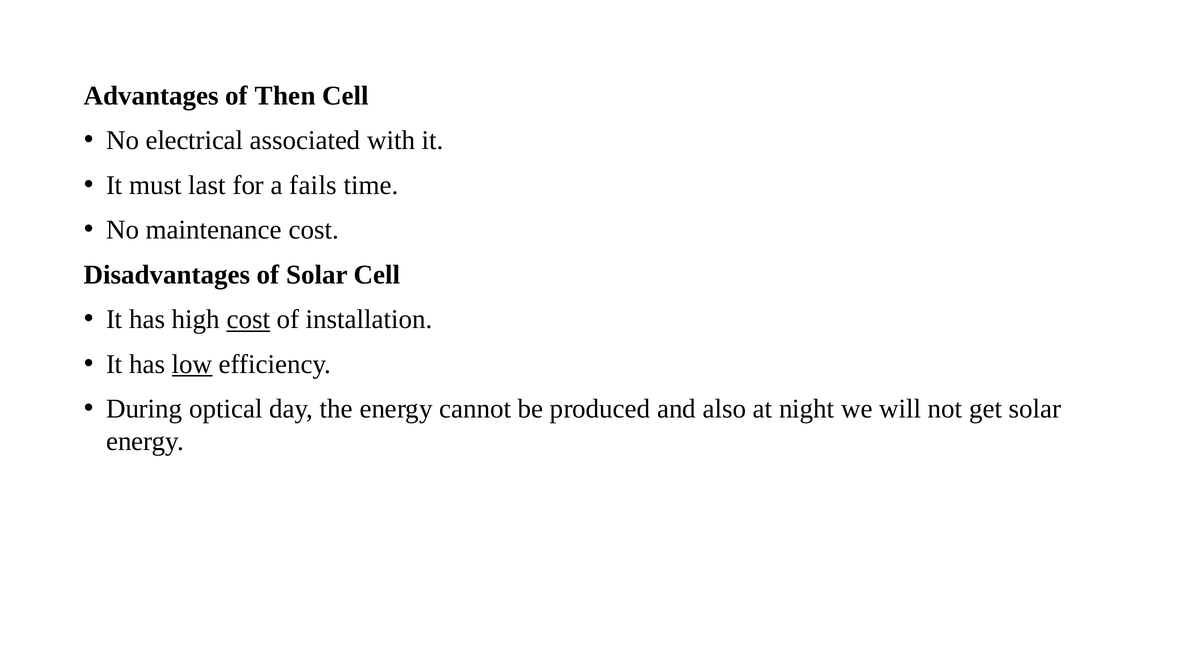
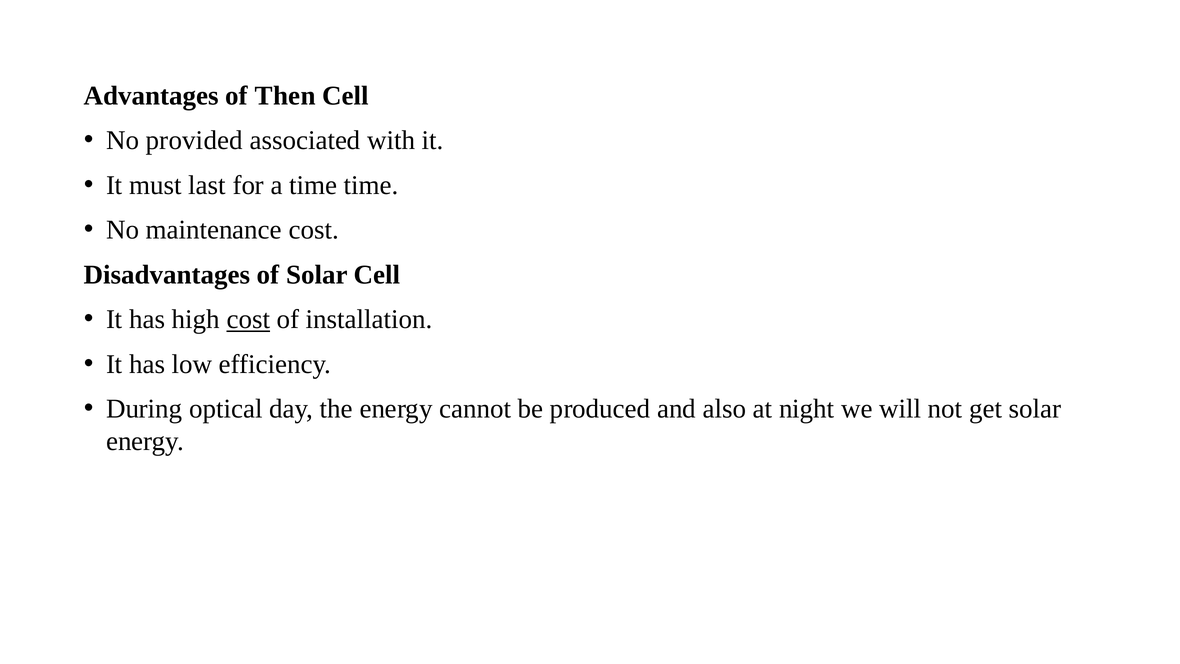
electrical: electrical -> provided
a fails: fails -> time
low underline: present -> none
